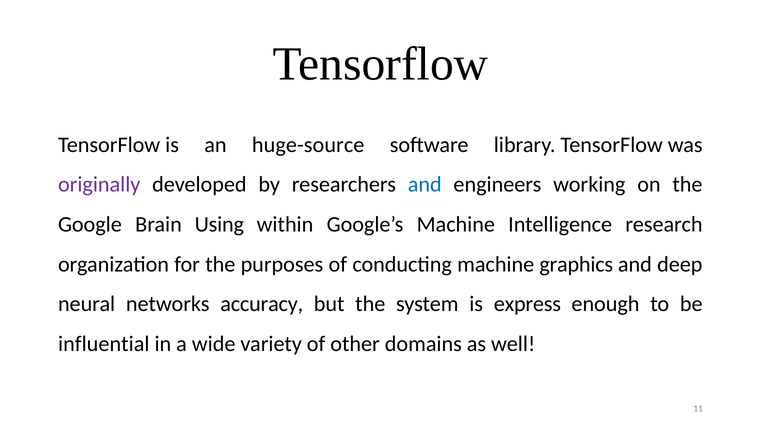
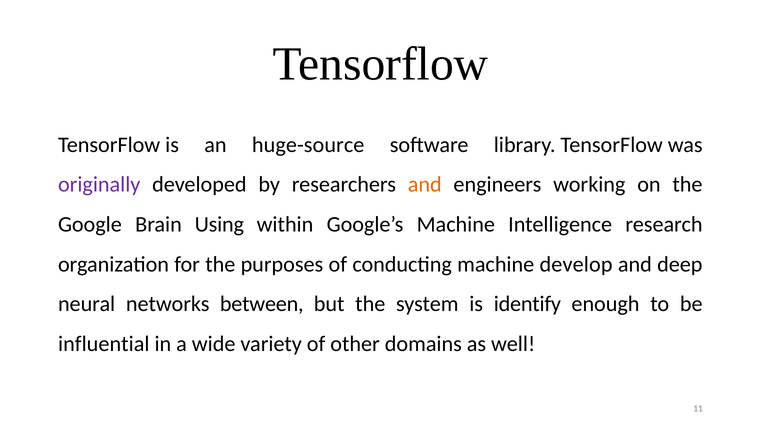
and at (425, 185) colour: blue -> orange
graphics: graphics -> develop
accuracy: accuracy -> between
express: express -> identify
